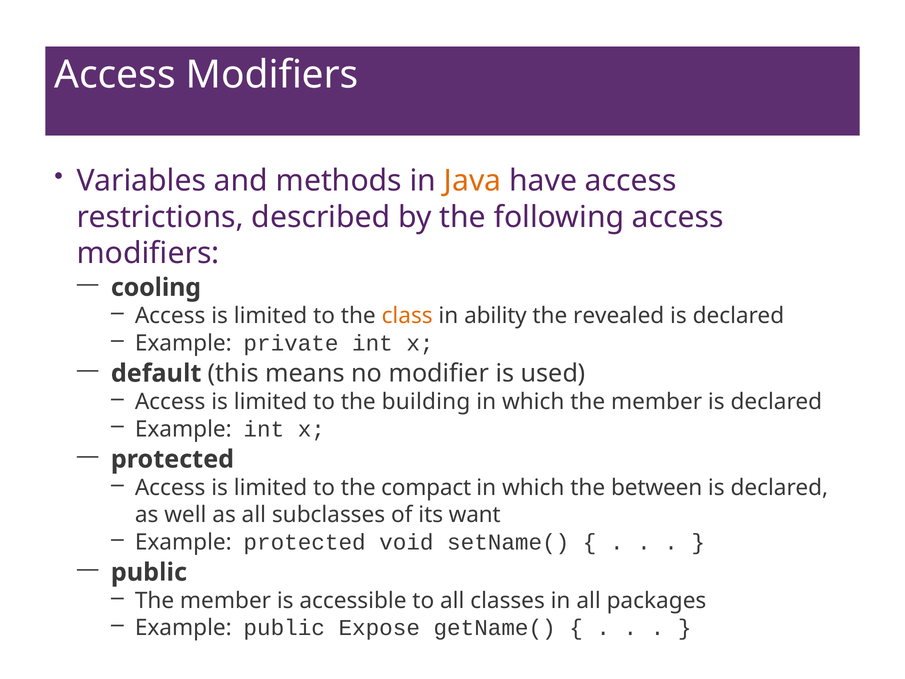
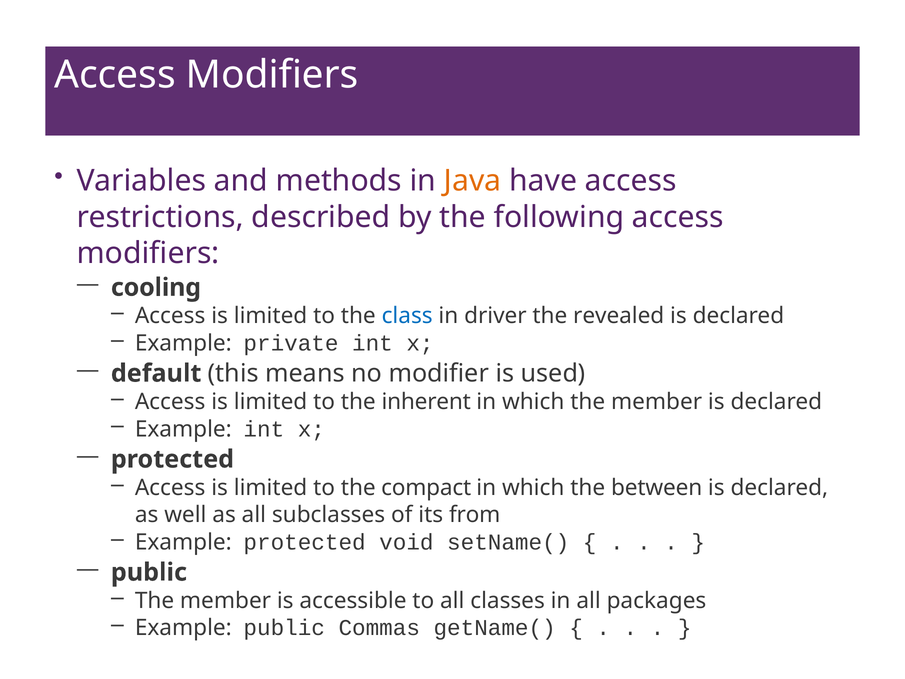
class colour: orange -> blue
ability: ability -> driver
building: building -> inherent
want: want -> from
Expose: Expose -> Commas
